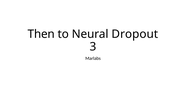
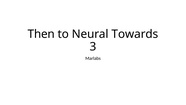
Dropout: Dropout -> Towards
